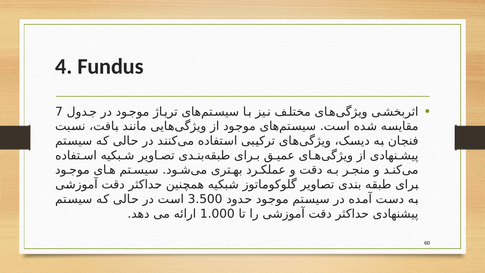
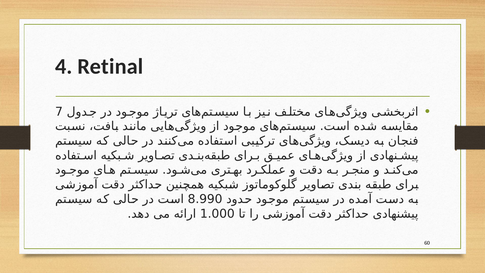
Fundus: Fundus -> Retinal
3.500: 3.500 -> 8.990
